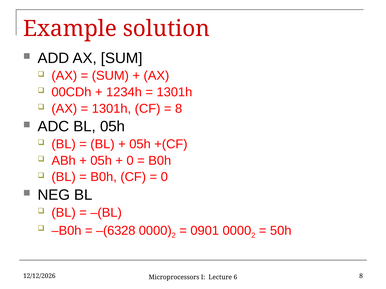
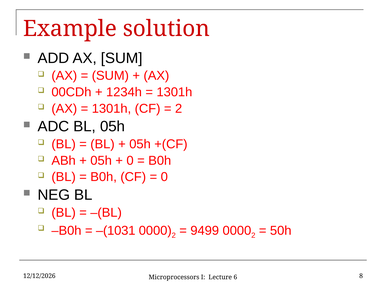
8 at (179, 109): 8 -> 2
–(6328: –(6328 -> –(1031
0901: 0901 -> 9499
